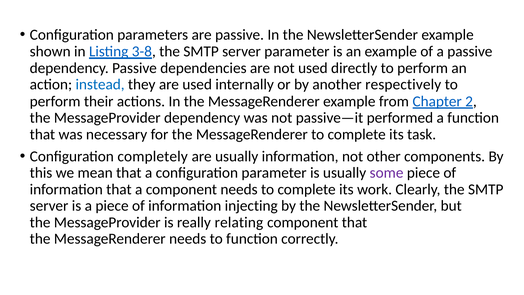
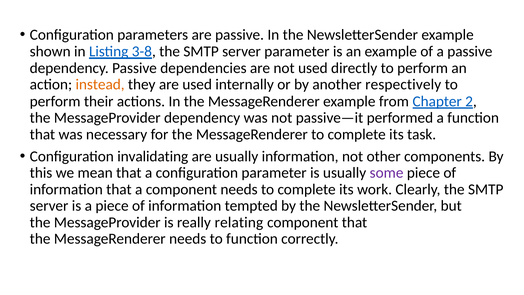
instead colour: blue -> orange
completely: completely -> invalidating
injecting: injecting -> tempted
